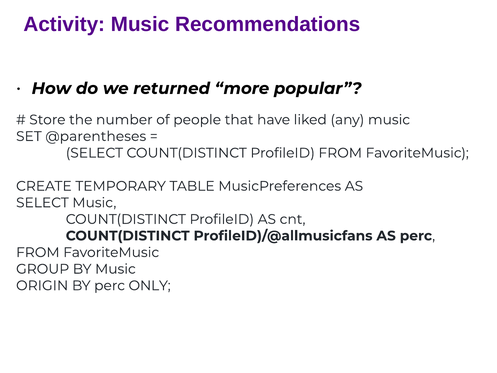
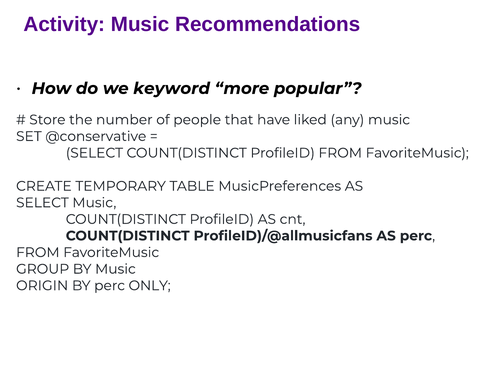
returned: returned -> keyword
@parentheses: @parentheses -> @conservative
